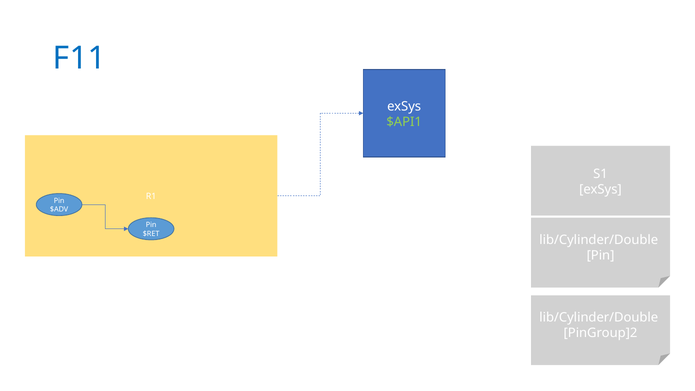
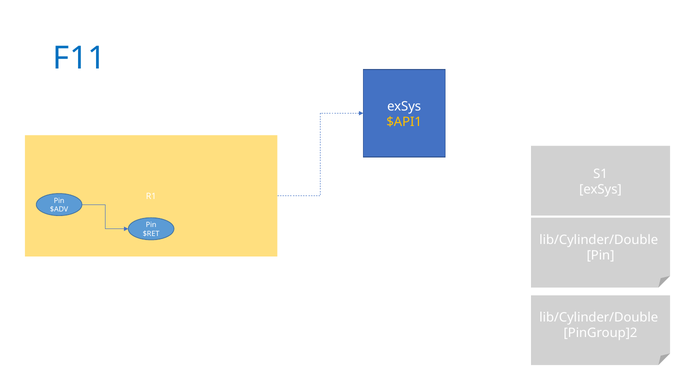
$API1 colour: light green -> yellow
